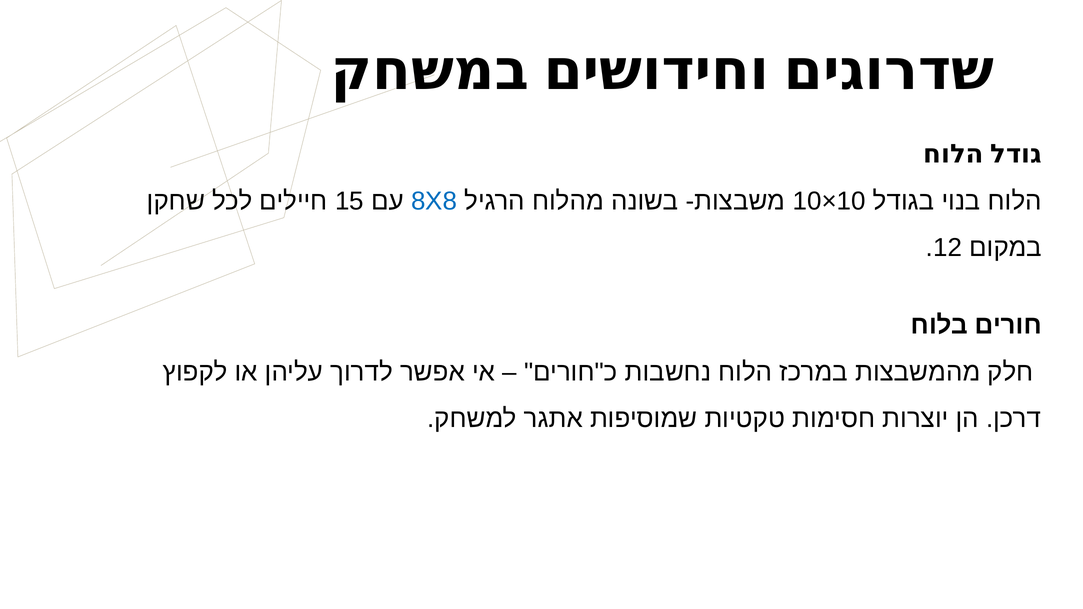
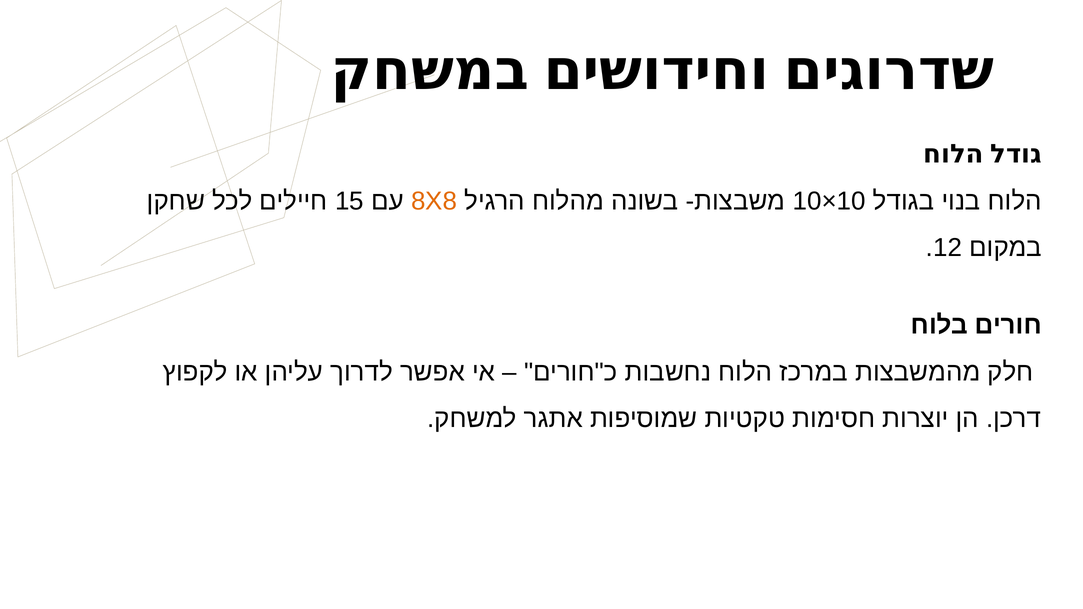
8X8 colour: blue -> orange
